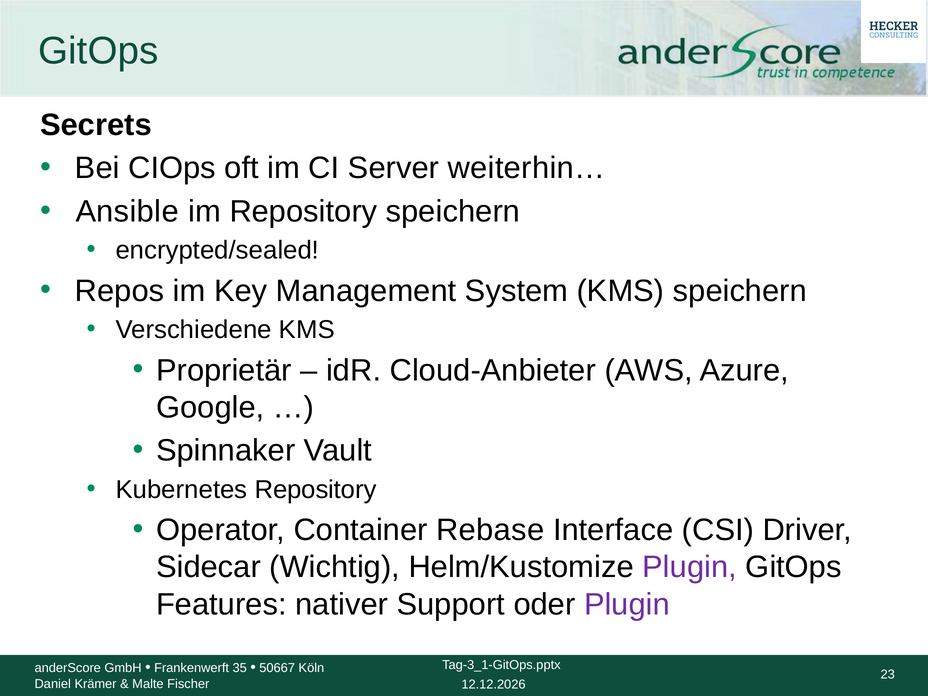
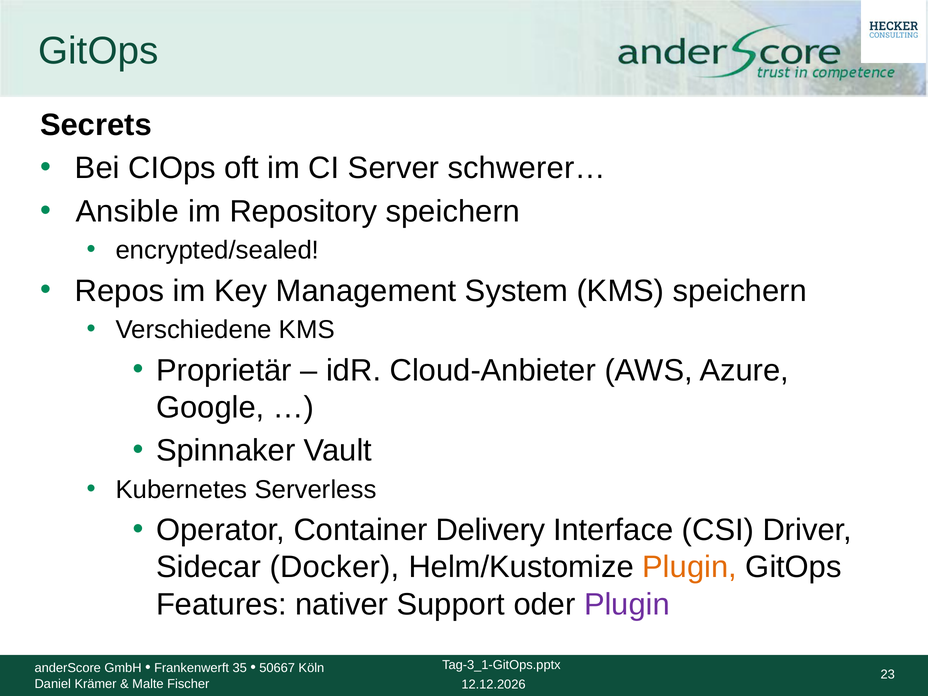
weiterhin…: weiterhin… -> schwerer…
Kubernetes Repository: Repository -> Serverless
Rebase: Rebase -> Delivery
Wichtig: Wichtig -> Docker
Plugin at (690, 567) colour: purple -> orange
